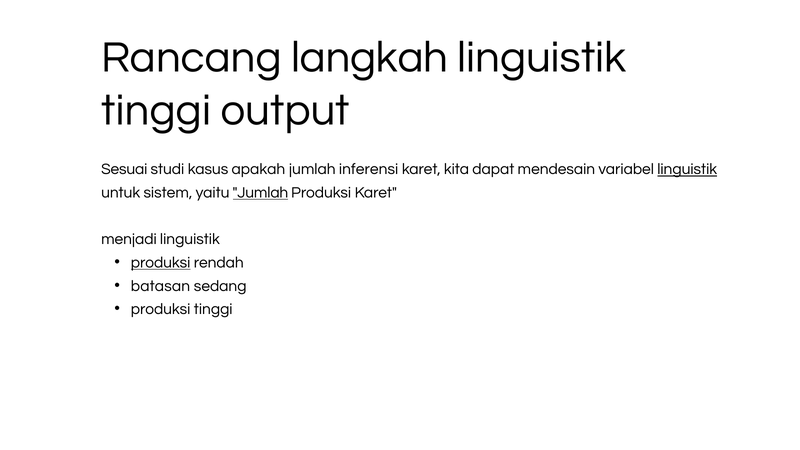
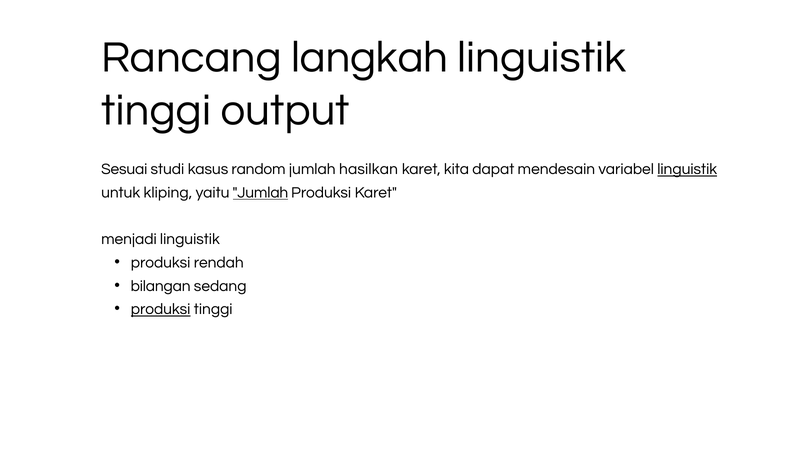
apakah: apakah -> random
inferensi: inferensi -> hasilkan
sistem: sistem -> kliping
produksi at (161, 263) underline: present -> none
batasan: batasan -> bilangan
produksi at (161, 309) underline: none -> present
